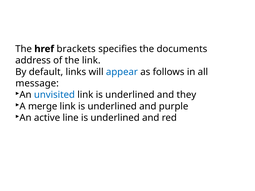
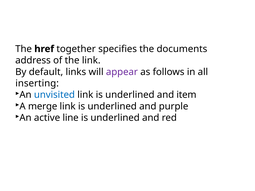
brackets: brackets -> together
appear colour: blue -> purple
message: message -> inserting
they: they -> item
